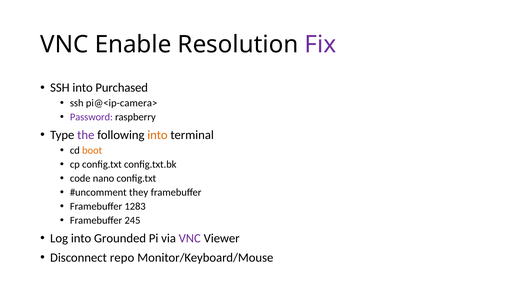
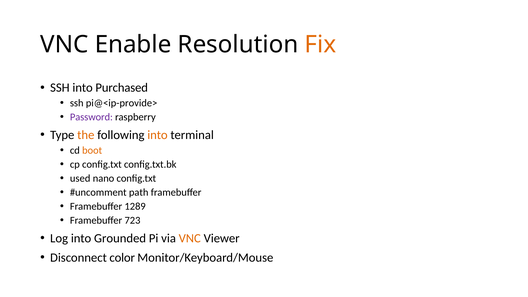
Fix colour: purple -> orange
pi@<ip-camera>: pi@<ip-camera> -> pi@<ip-provide>
the colour: purple -> orange
code: code -> used
they: they -> path
1283: 1283 -> 1289
245: 245 -> 723
VNC at (190, 238) colour: purple -> orange
repo: repo -> color
